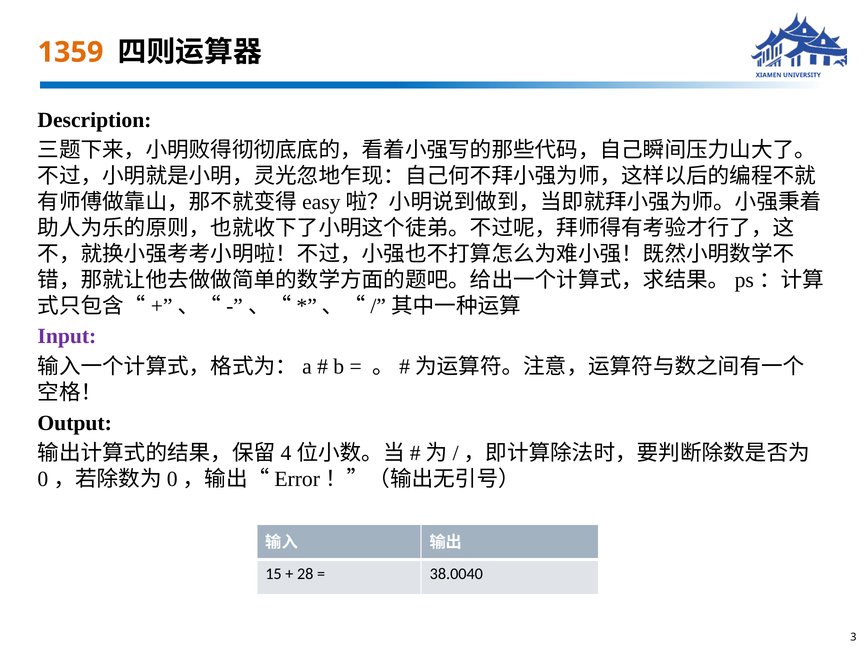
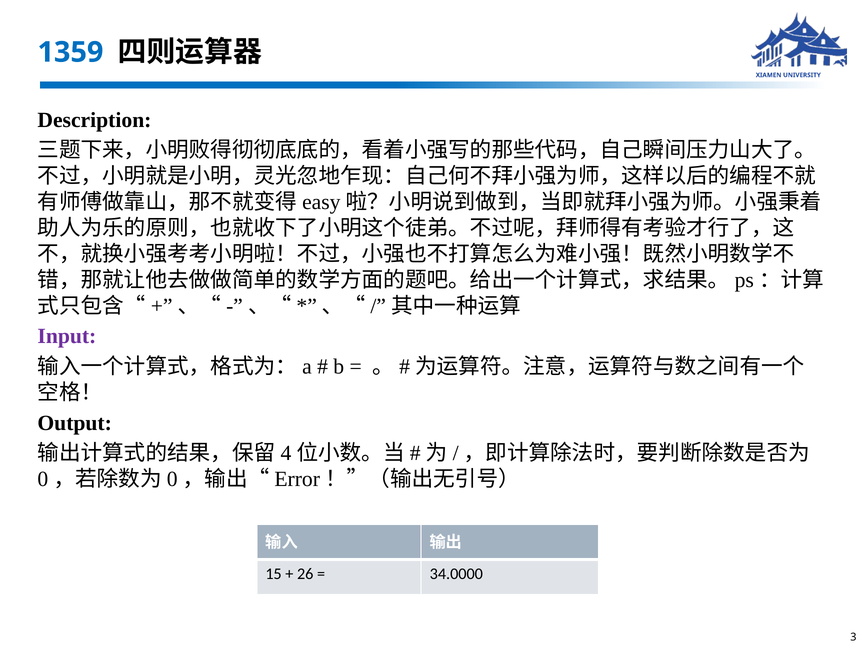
1359 colour: orange -> blue
28: 28 -> 26
38.0040: 38.0040 -> 34.0000
